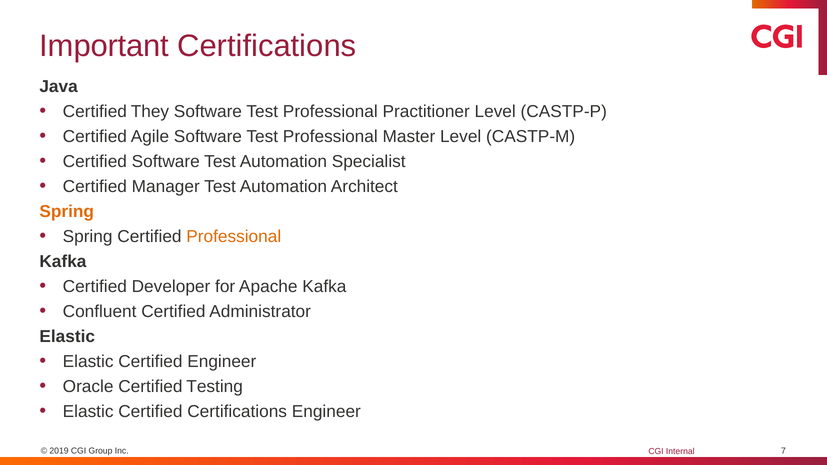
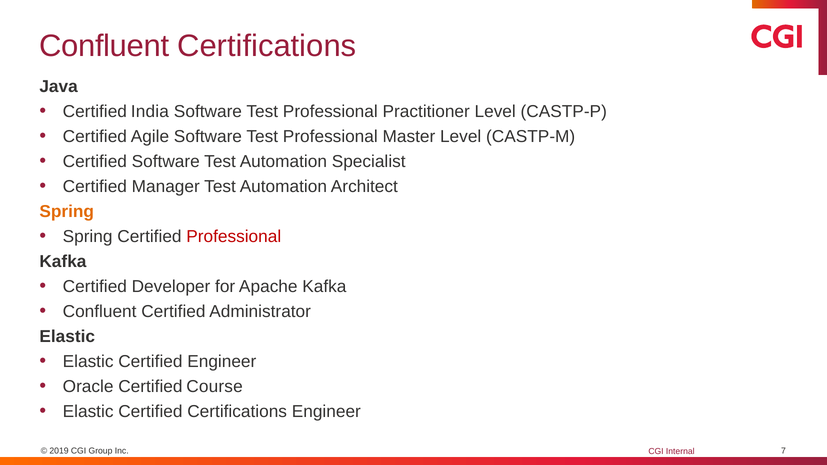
Important at (104, 46): Important -> Confluent
They: They -> India
Professional at (234, 237) colour: orange -> red
Testing: Testing -> Course
